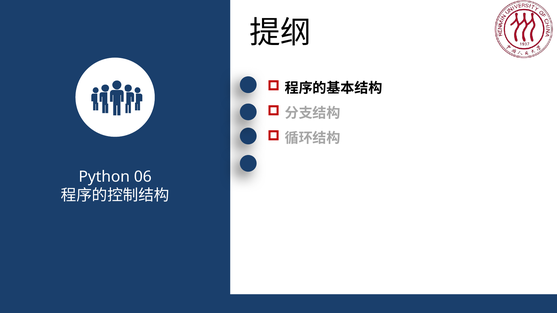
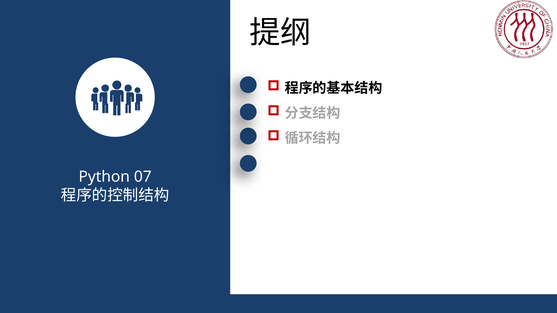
06: 06 -> 07
